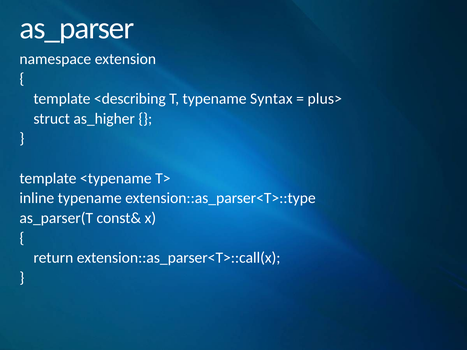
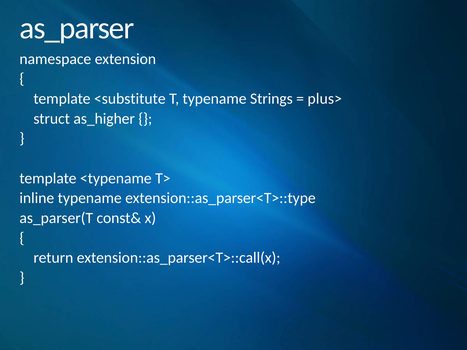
<describing: <describing -> <substitute
Syntax: Syntax -> Strings
